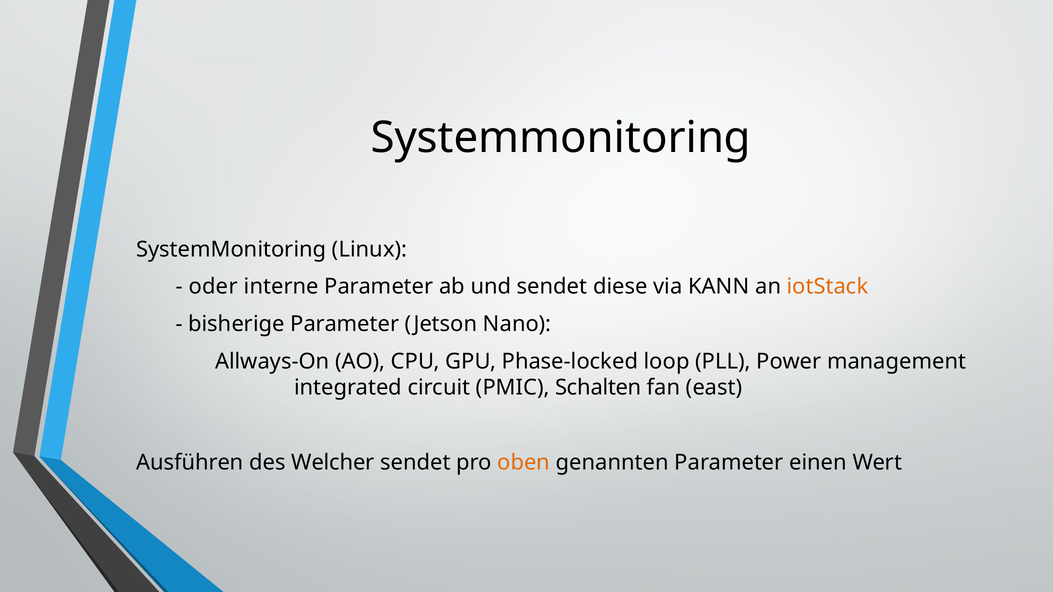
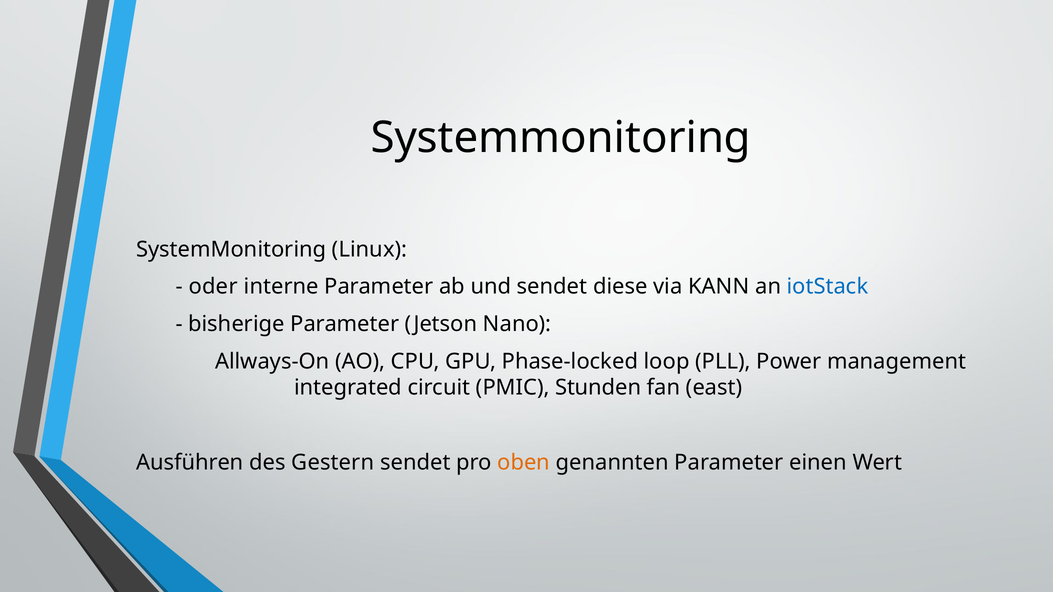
iotStack colour: orange -> blue
Schalten: Schalten -> Stunden
Welcher: Welcher -> Gestern
